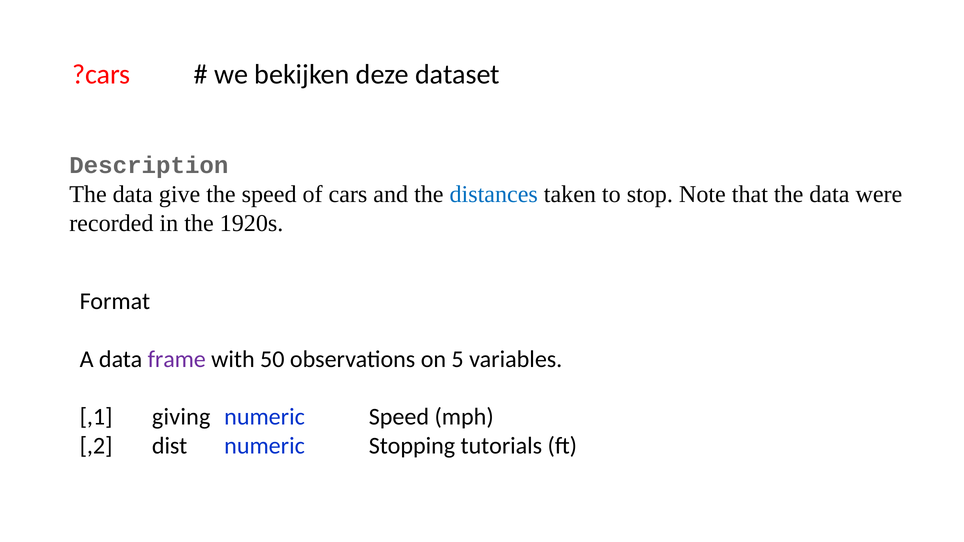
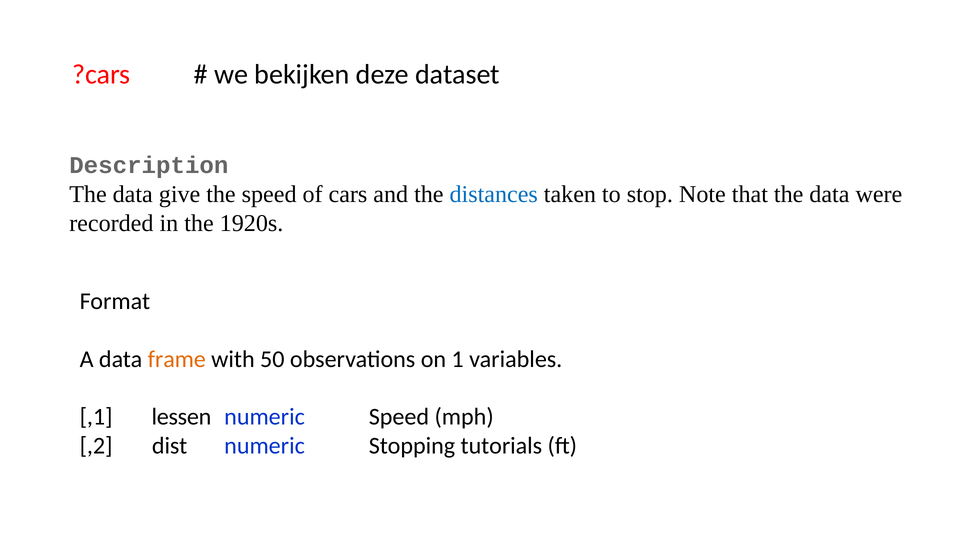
frame colour: purple -> orange
5: 5 -> 1
giving: giving -> lessen
